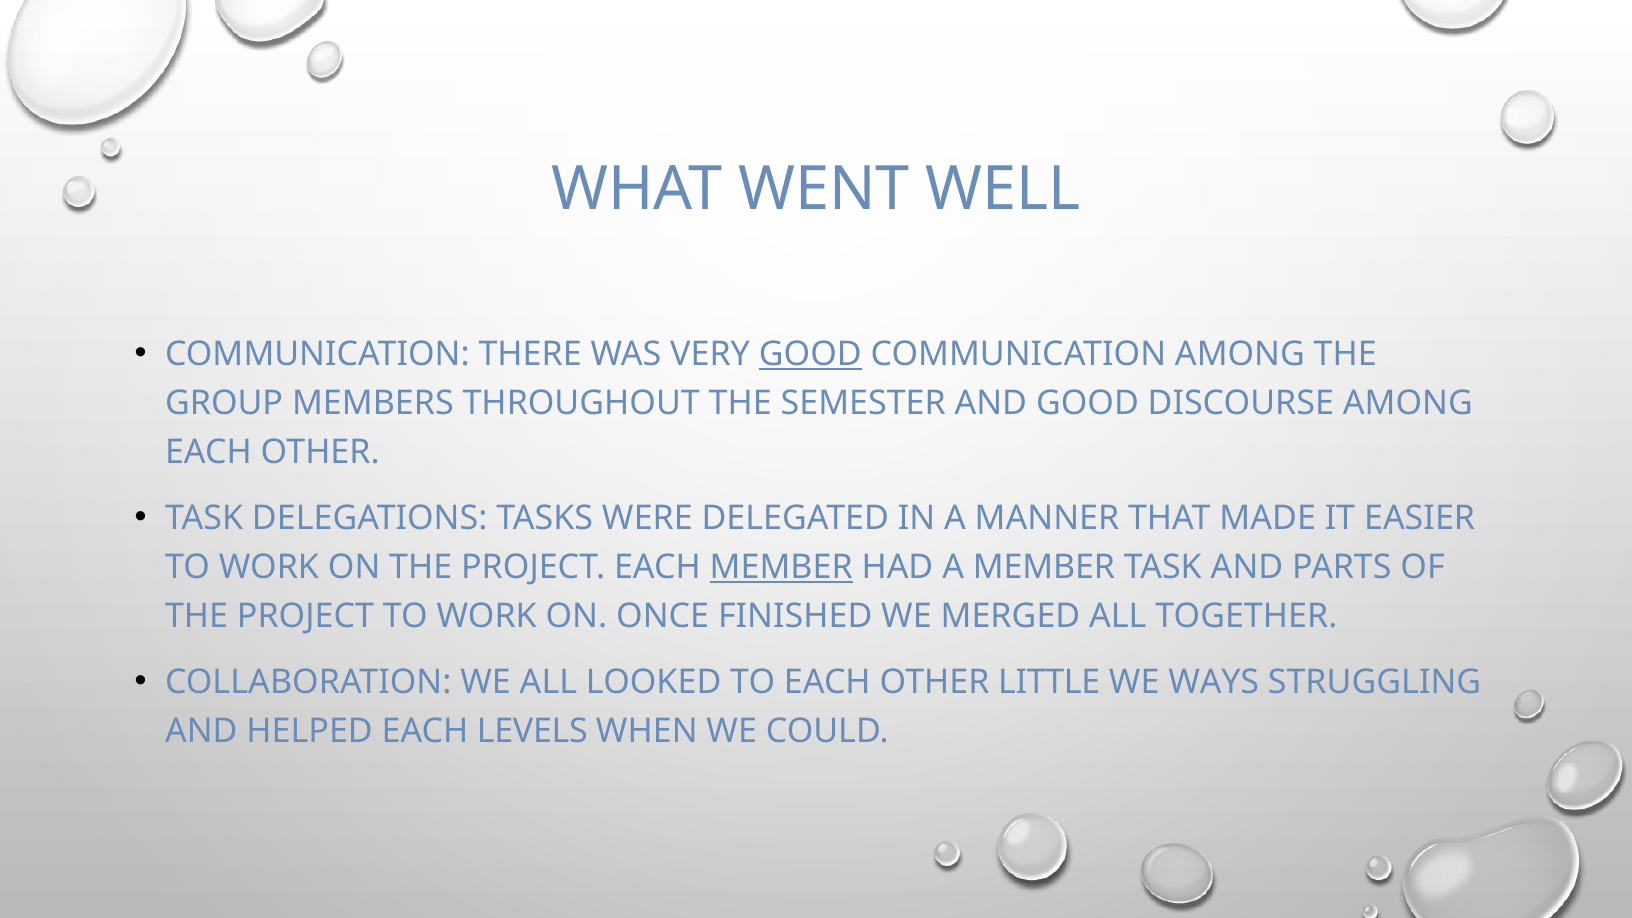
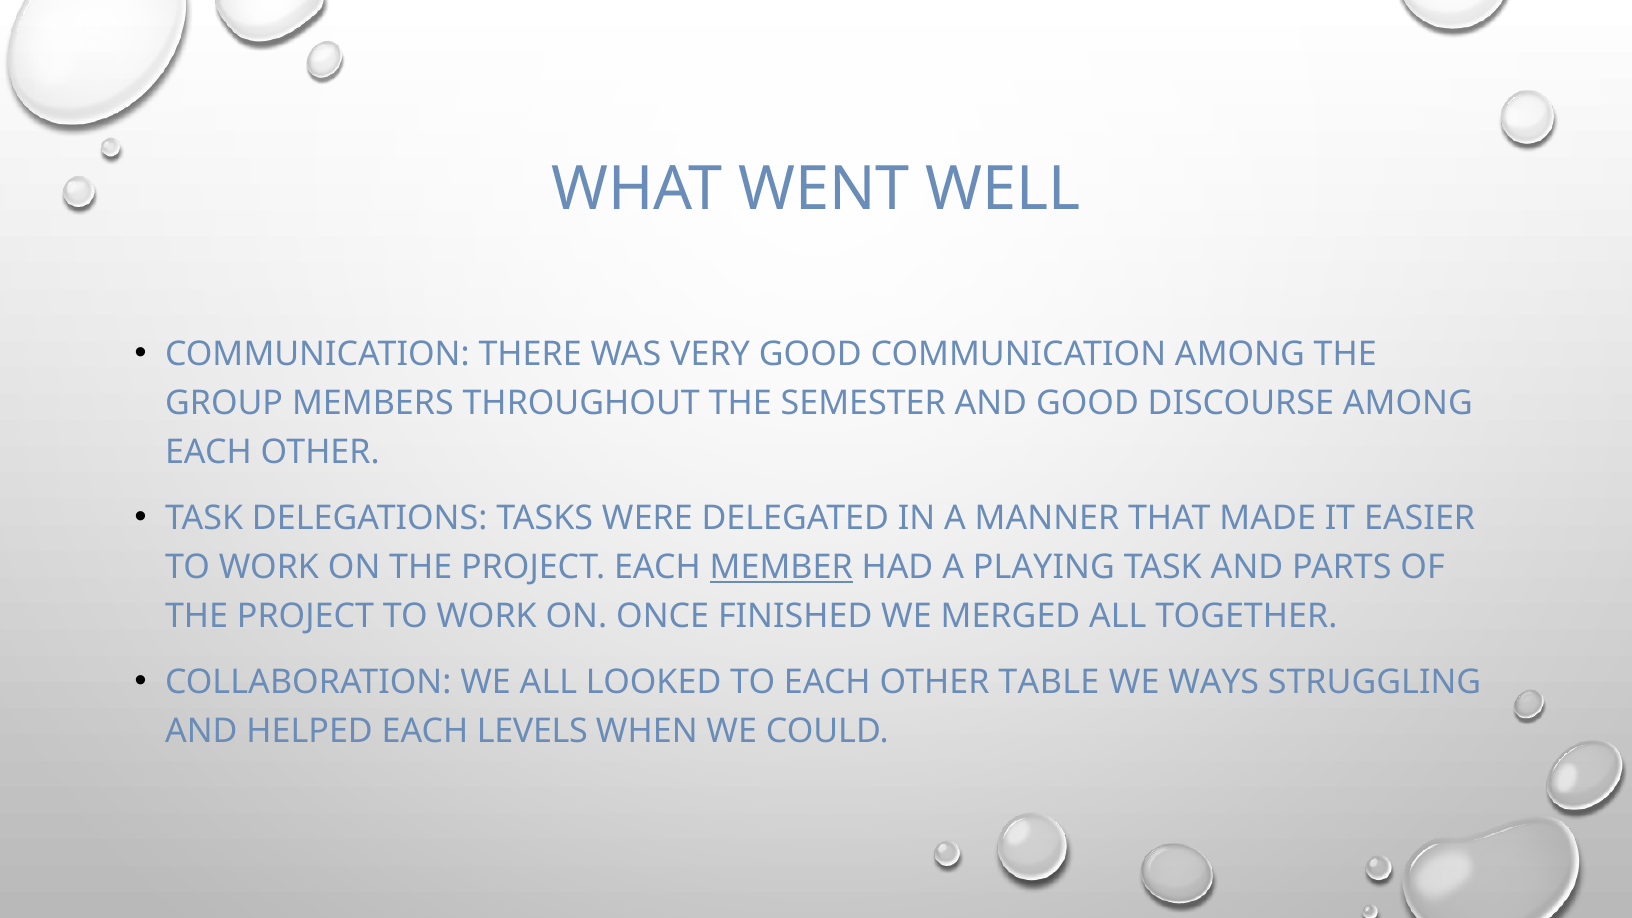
GOOD at (810, 354) underline: present -> none
A MEMBER: MEMBER -> PLAYING
LITTLE: LITTLE -> TABLE
